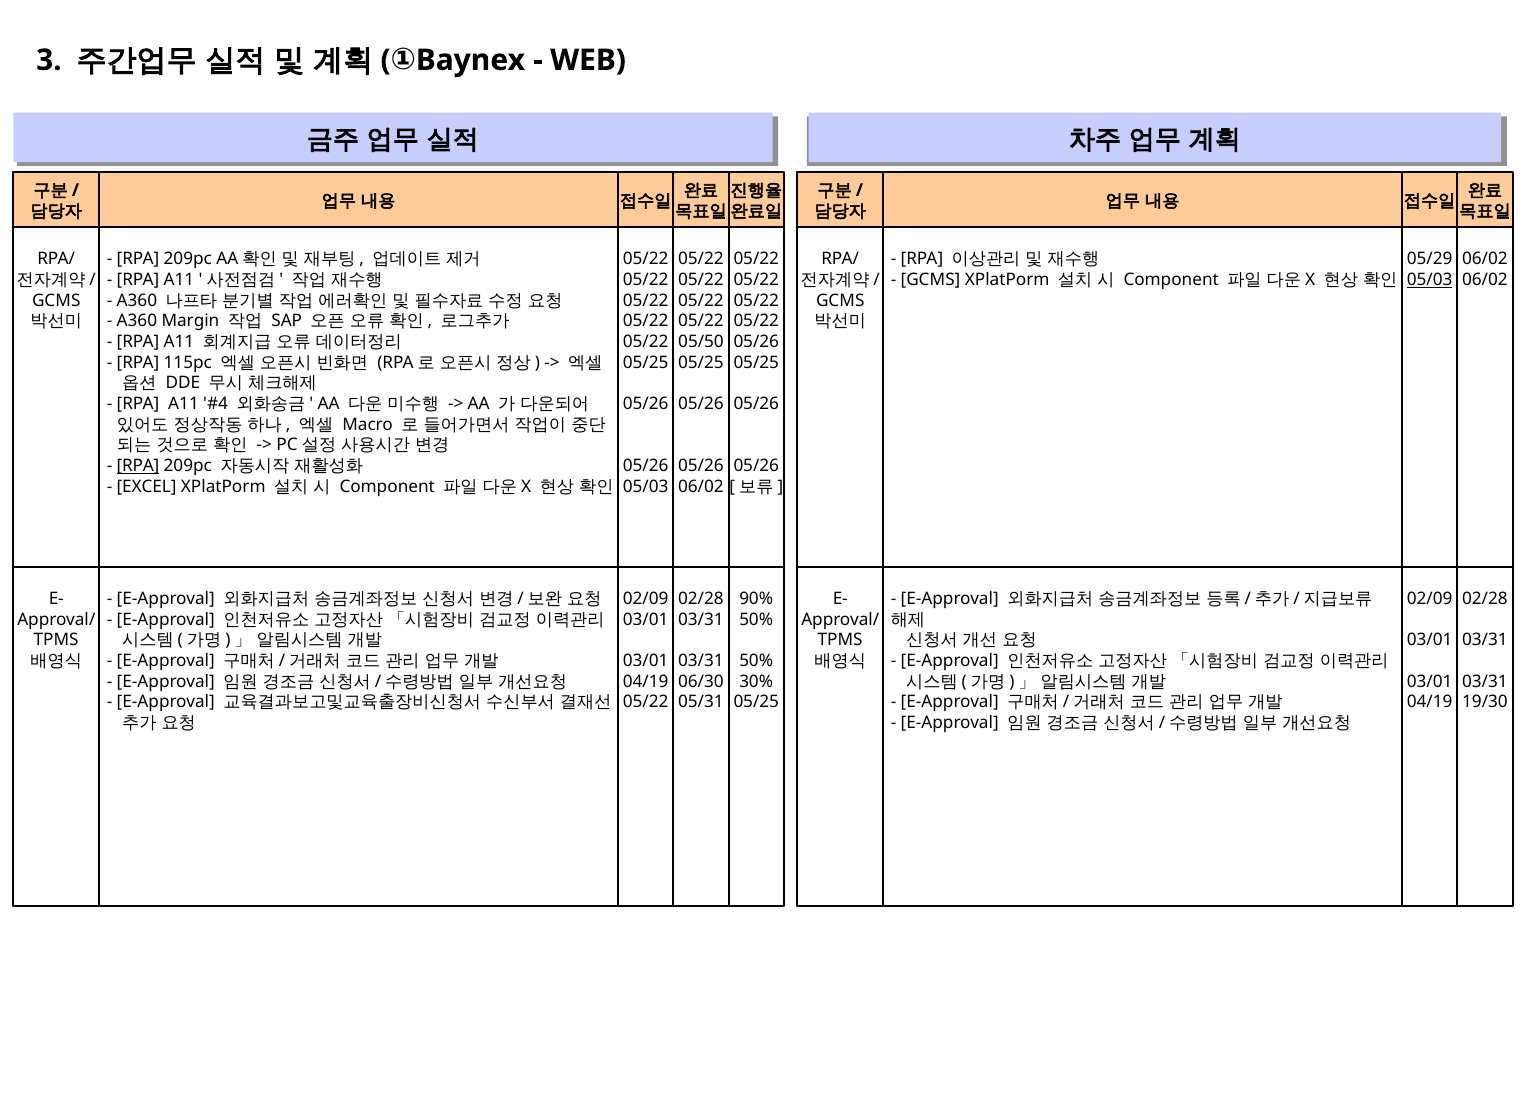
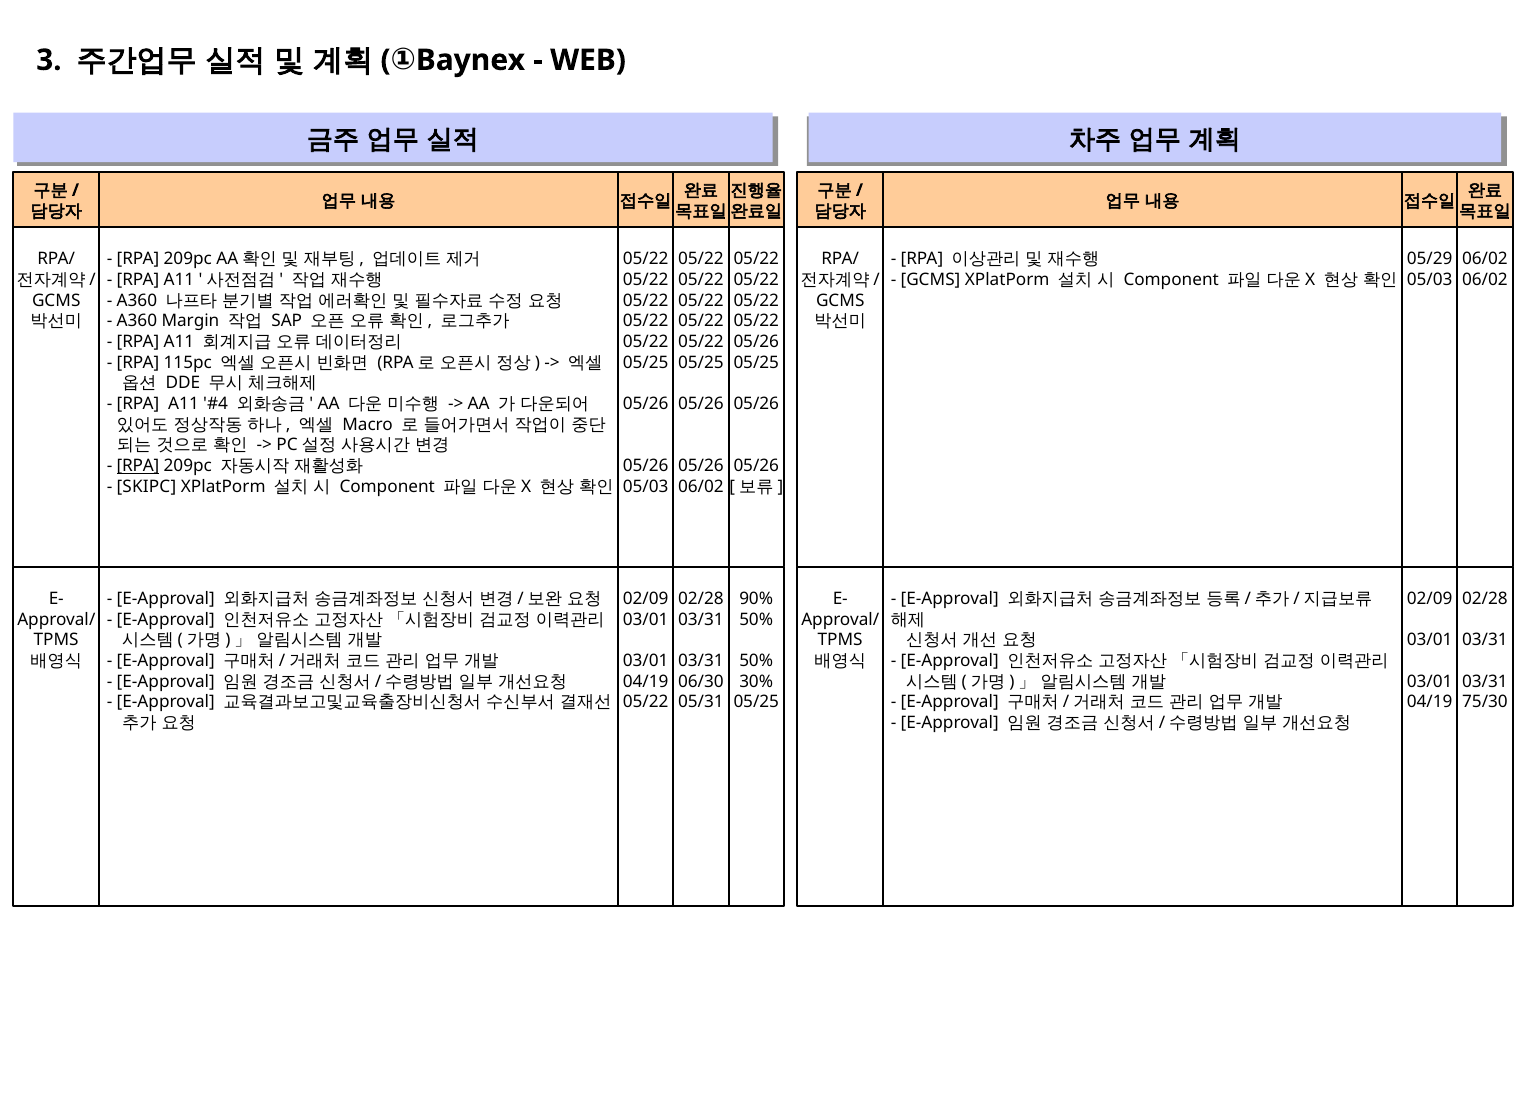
05/03 at (1430, 280) underline: present -> none
05/50 at (701, 342): 05/50 -> 05/22
EXCEL: EXCEL -> SKIPC
19/30: 19/30 -> 75/30
